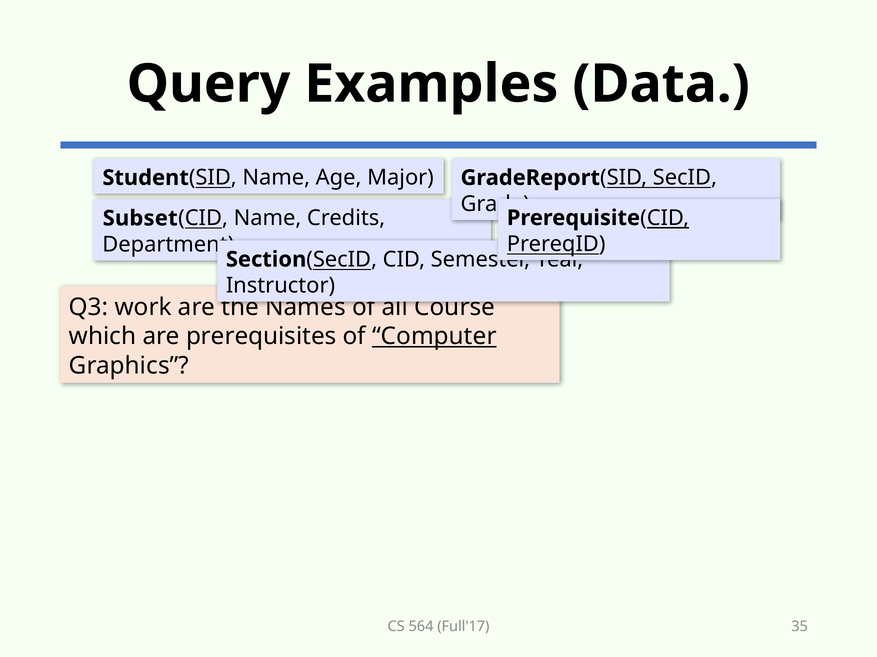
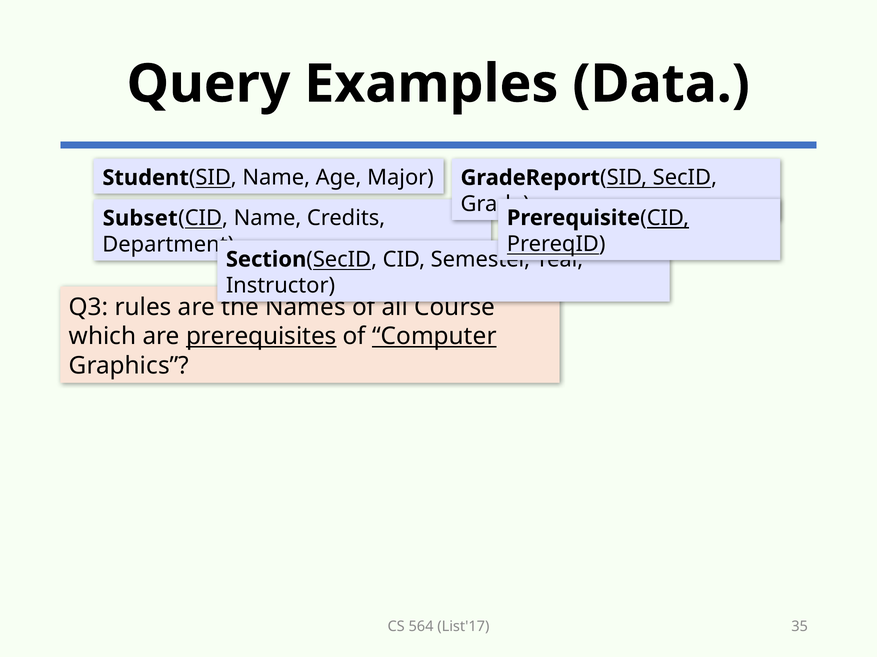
work: work -> rules
prerequisites underline: none -> present
Full'17: Full'17 -> List'17
